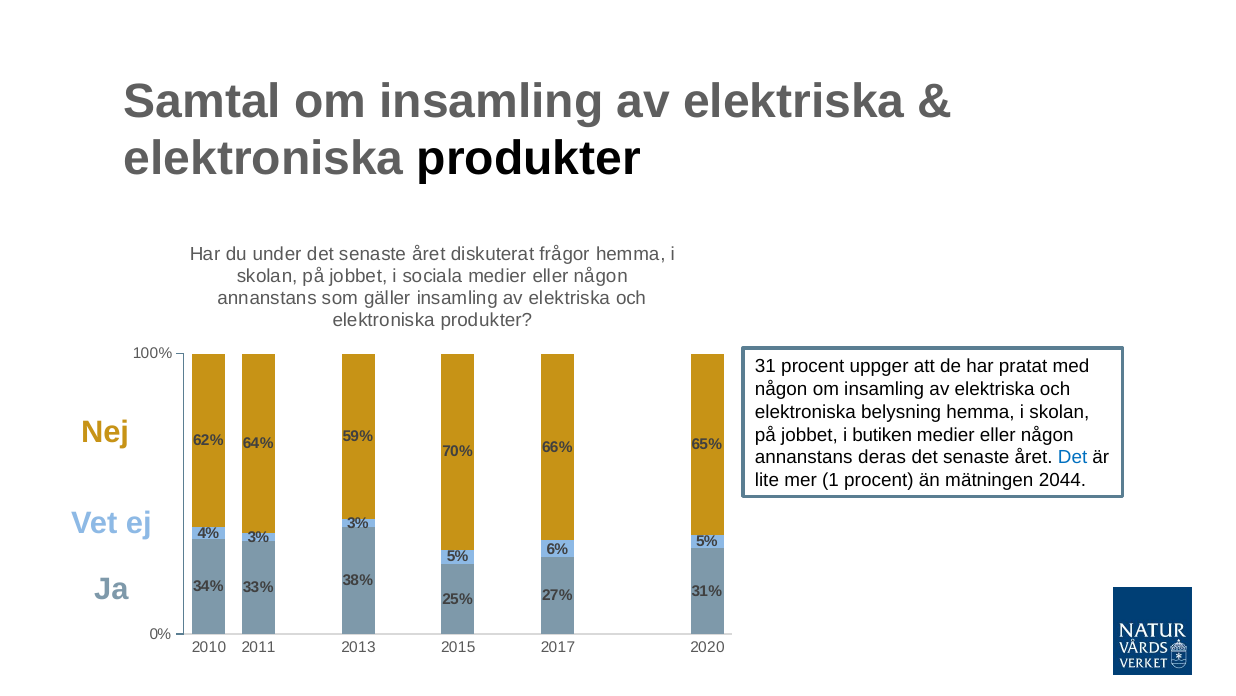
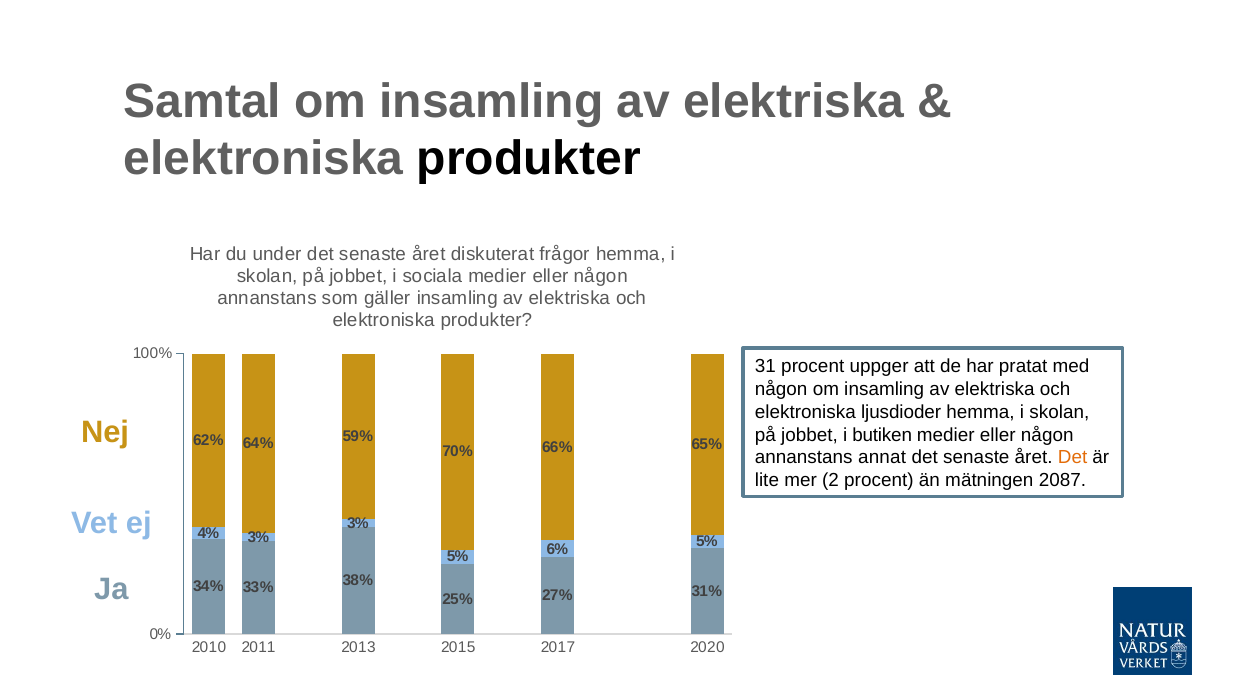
belysning: belysning -> ljusdioder
deras: deras -> annat
Det at (1073, 457) colour: blue -> orange
1: 1 -> 2
2044: 2044 -> 2087
